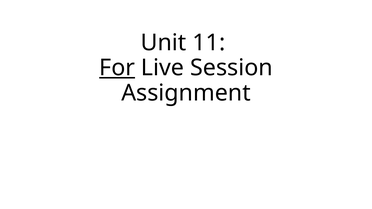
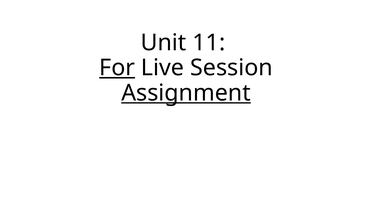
Assignment underline: none -> present
